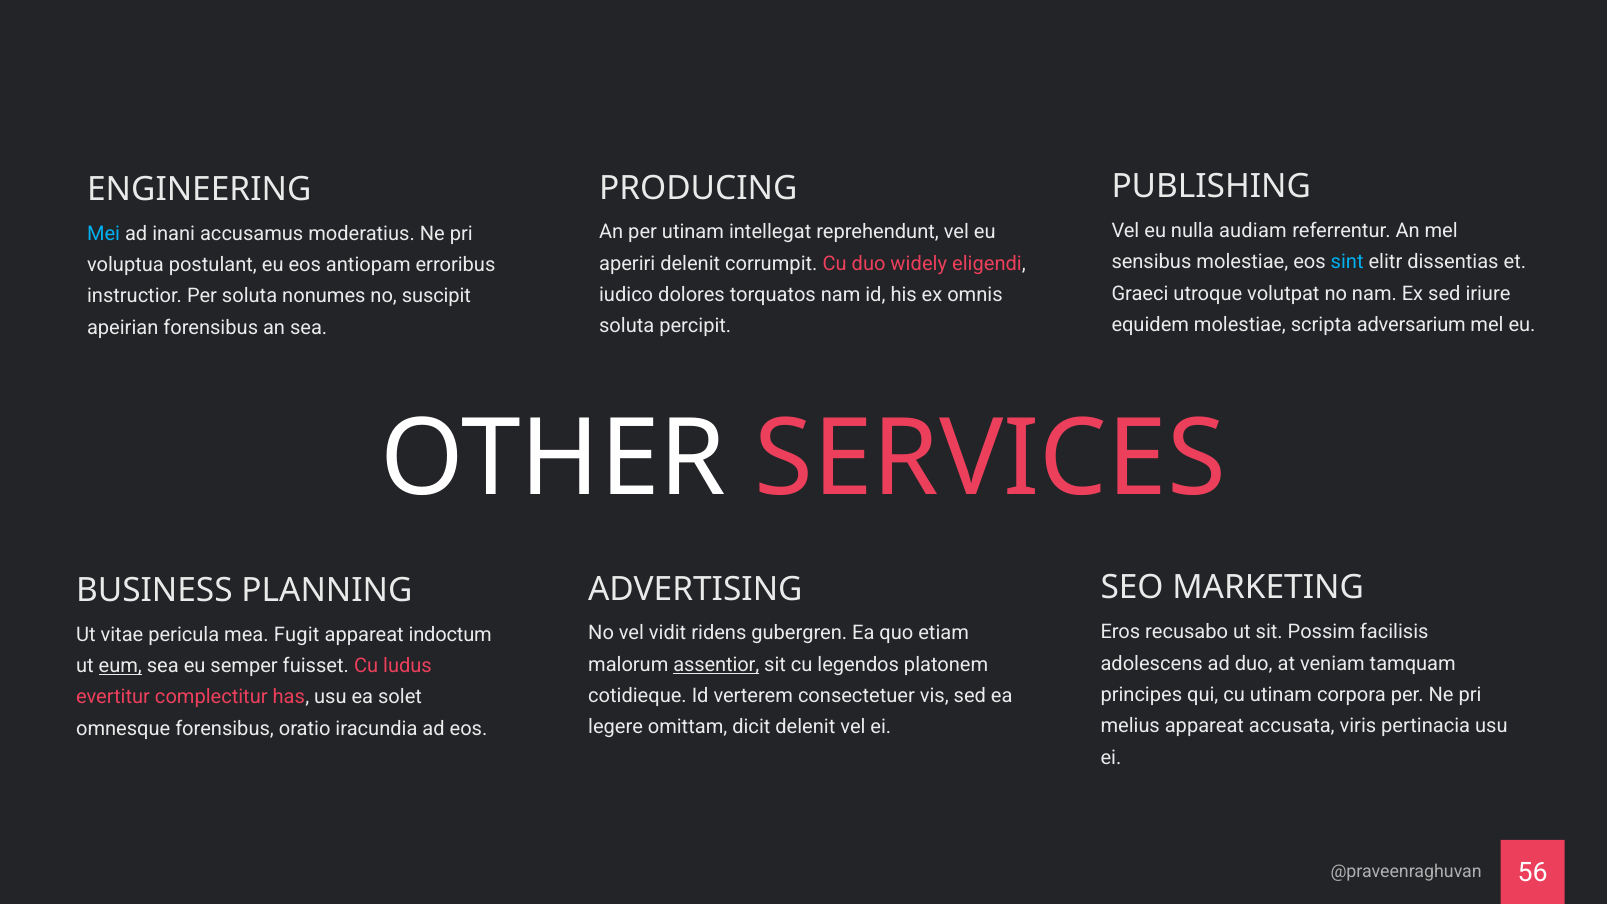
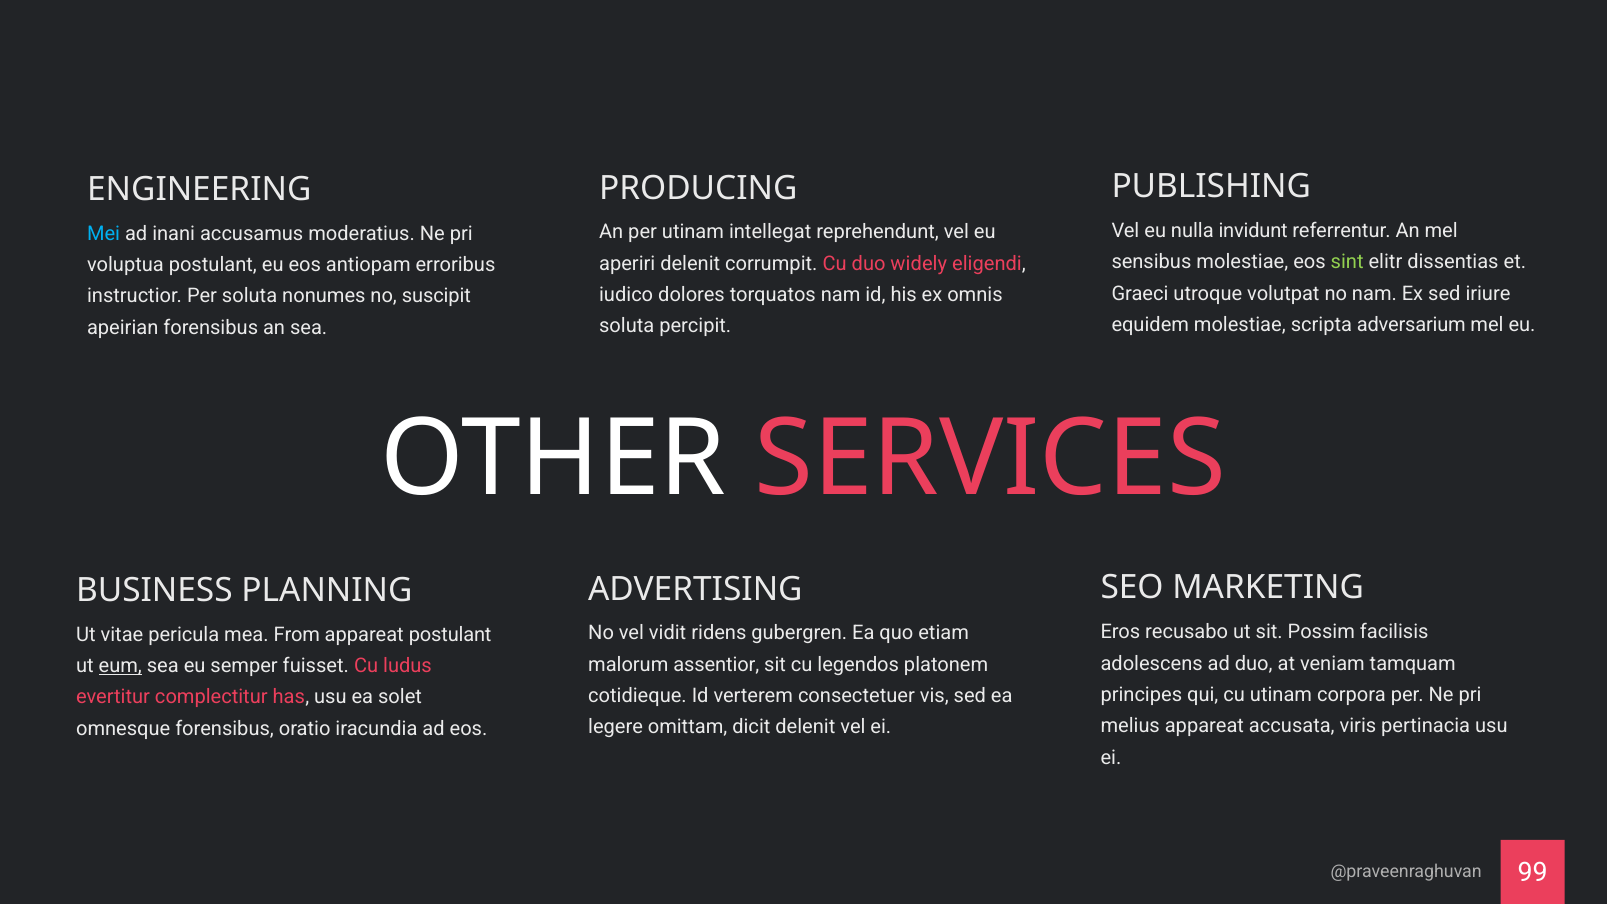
audiam: audiam -> invidunt
sint colour: light blue -> light green
Fugit: Fugit -> From
appareat indoctum: indoctum -> postulant
assentior underline: present -> none
56: 56 -> 99
